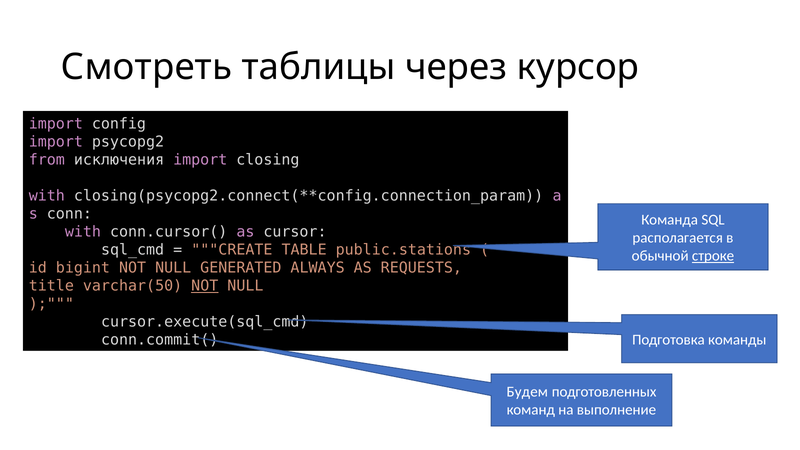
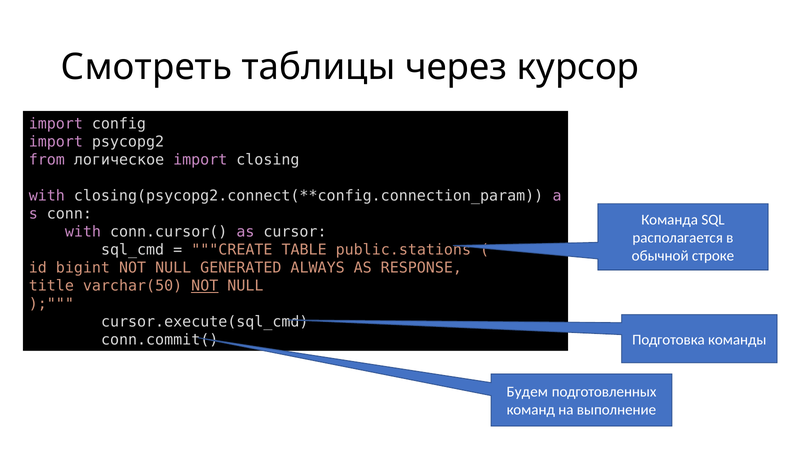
исключения: исключения -> логическое
строке underline: present -> none
REQUESTS: REQUESTS -> RESPONSE
